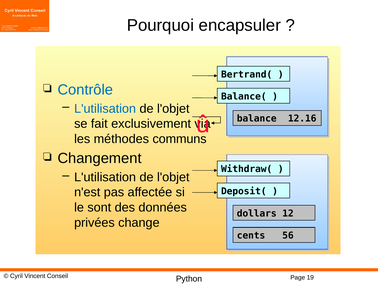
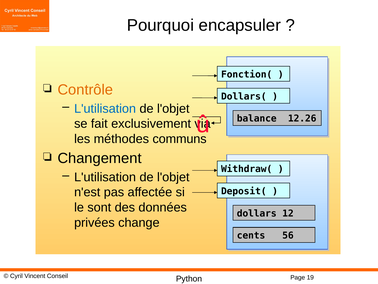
Bertrand(: Bertrand( -> Fonction(
Contrôle colour: blue -> orange
Balance(: Balance( -> Dollars(
12.16: 12.16 -> 12.26
